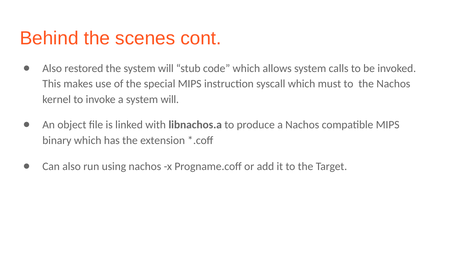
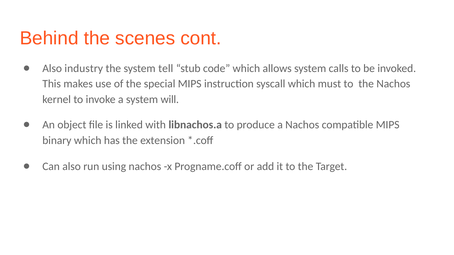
restored: restored -> industry
the system will: will -> tell
